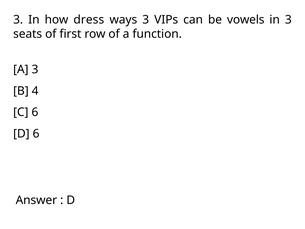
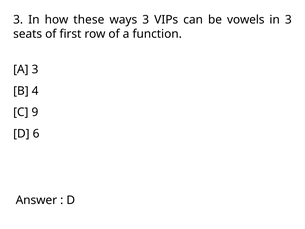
dress: dress -> these
C 6: 6 -> 9
